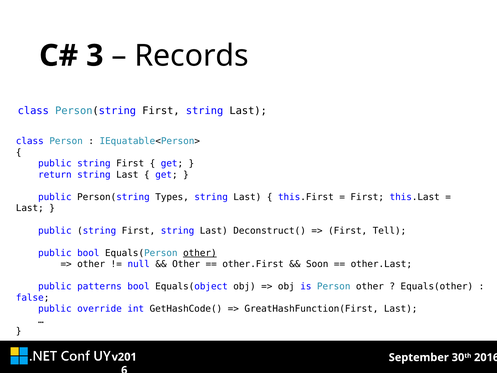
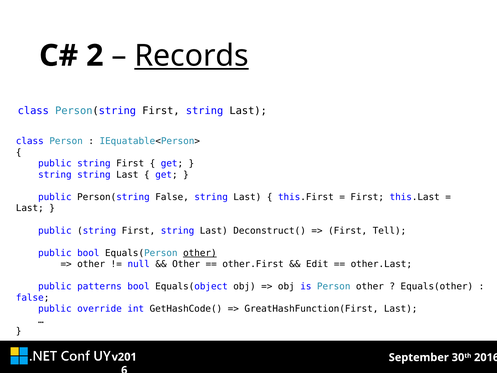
3: 3 -> 2
Records underline: none -> present
return at (55, 175): return -> string
Person(string Types: Types -> False
Soon: Soon -> Edit
